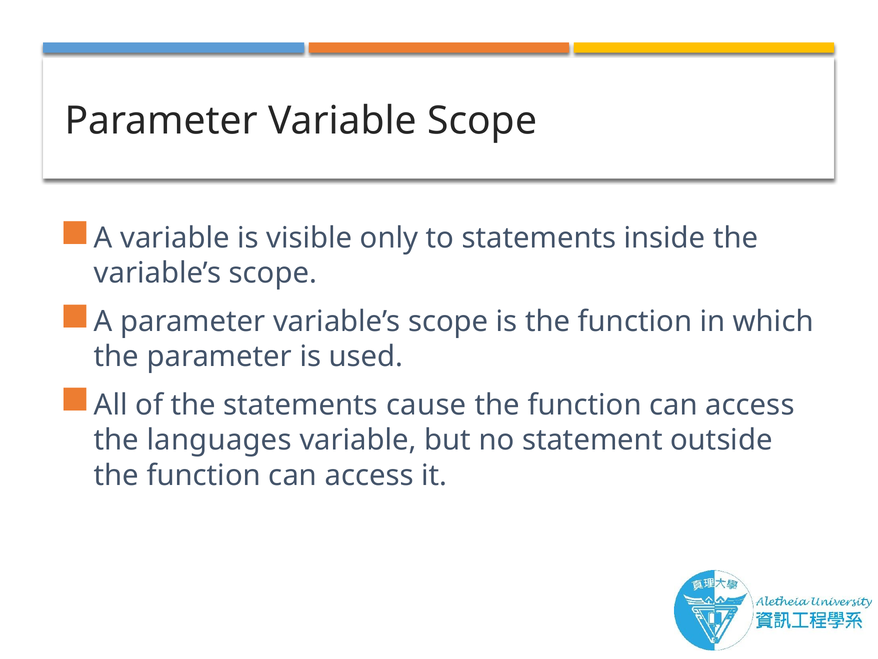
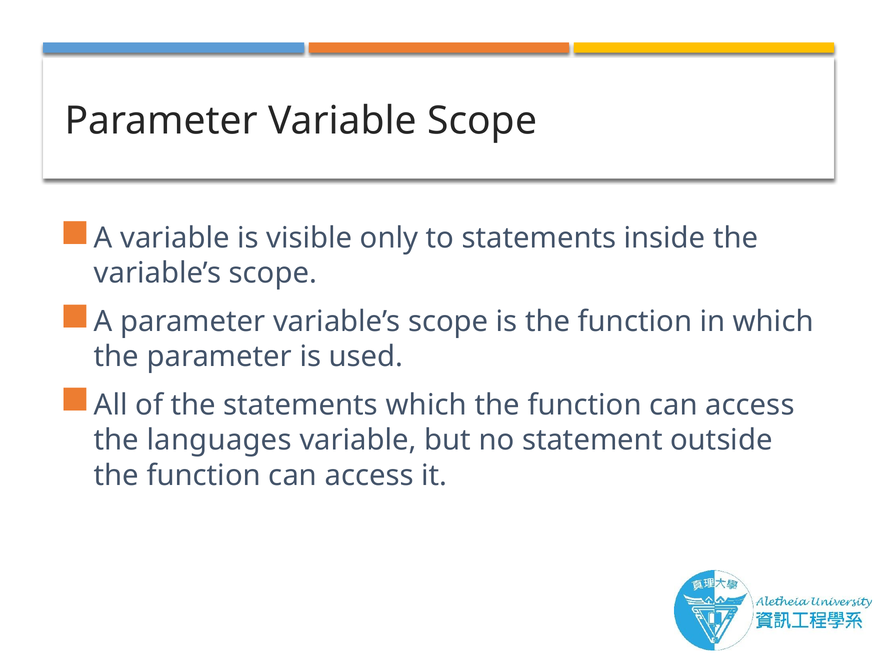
statements cause: cause -> which
